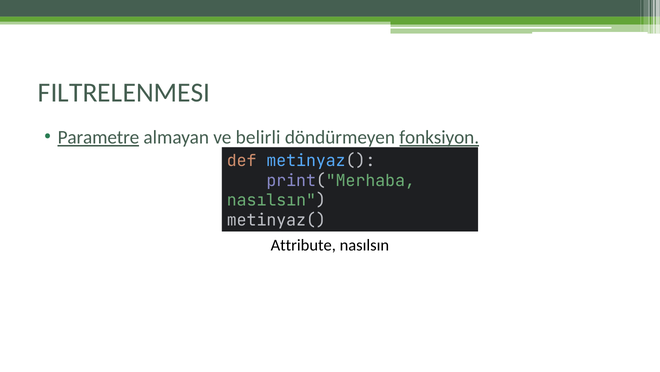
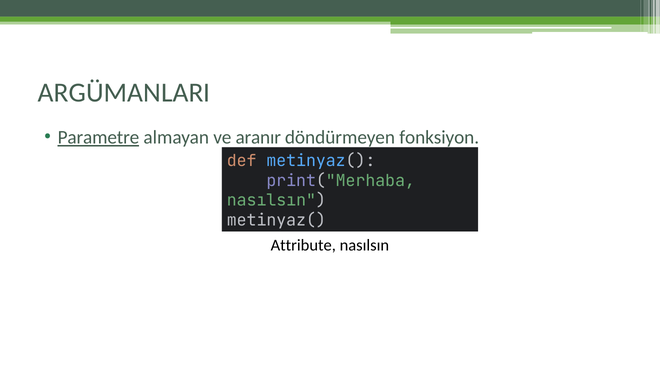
FILTRELENMESI: FILTRELENMESI -> ARGÜMANLARI
belirli: belirli -> aranır
fonksiyon underline: present -> none
